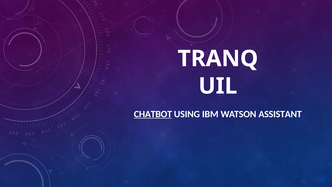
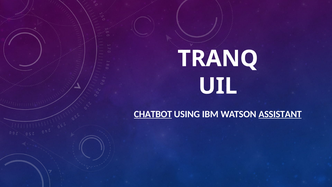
ASSISTANT underline: none -> present
